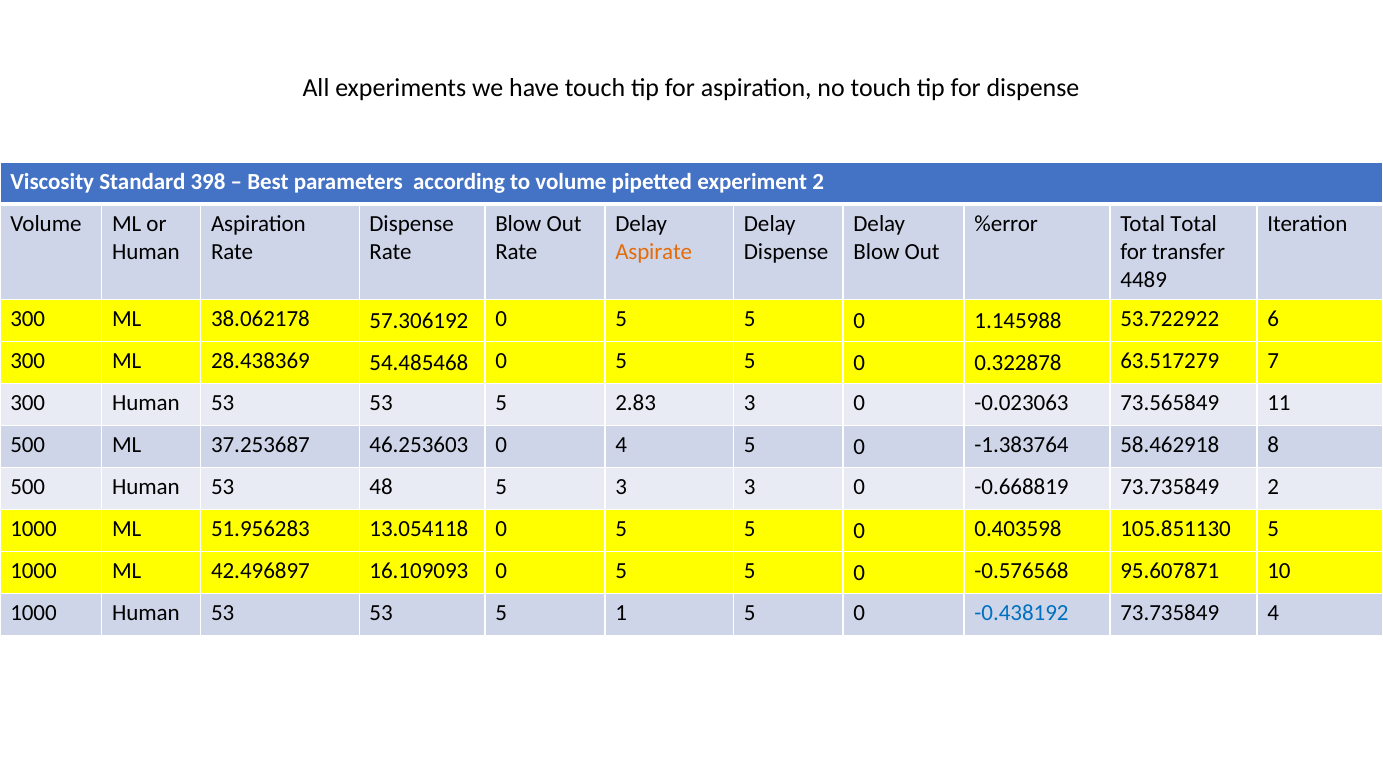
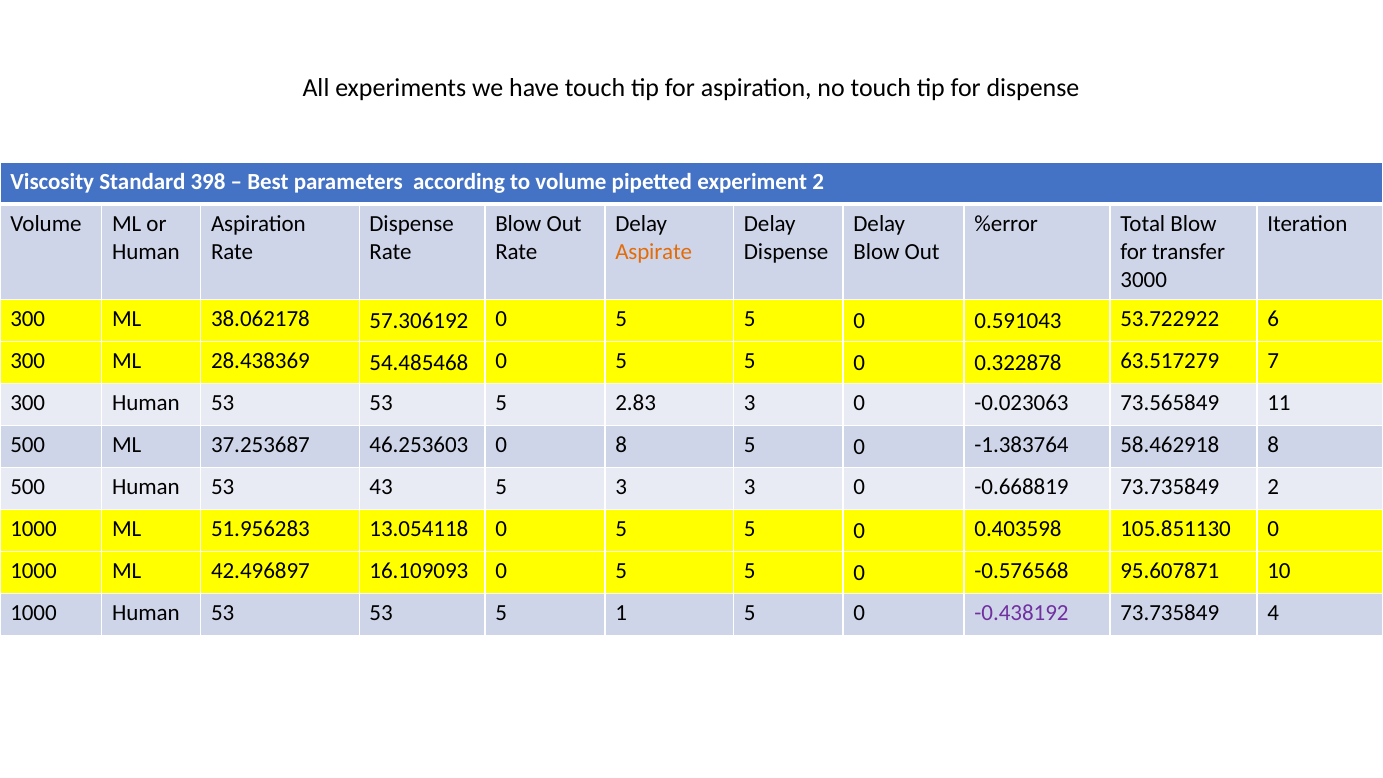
Total Total: Total -> Blow
4489: 4489 -> 3000
1.145988: 1.145988 -> 0.591043
0 4: 4 -> 8
48: 48 -> 43
105.851130 5: 5 -> 0
-0.438192 colour: blue -> purple
